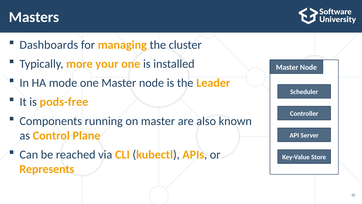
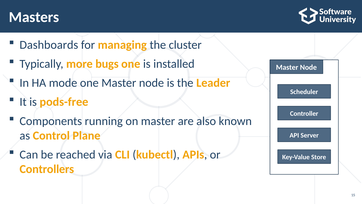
your: your -> bugs
Represents: Represents -> Controllers
